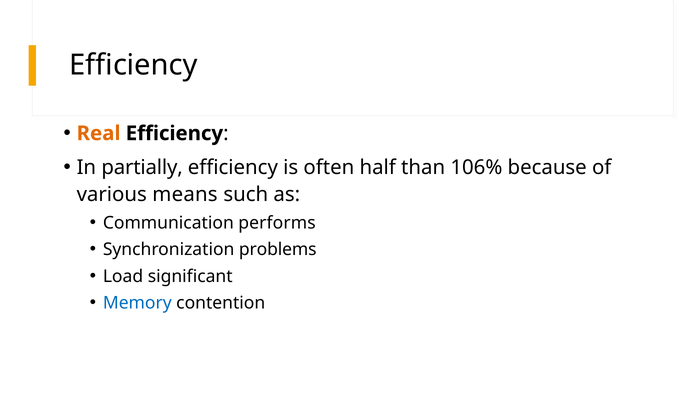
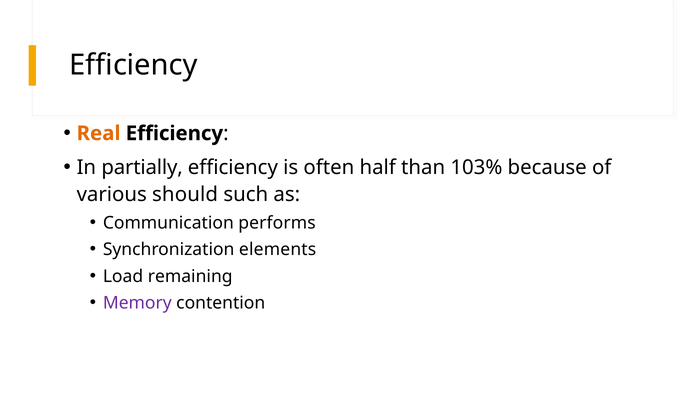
106%: 106% -> 103%
means: means -> should
problems: problems -> elements
significant: significant -> remaining
Memory colour: blue -> purple
